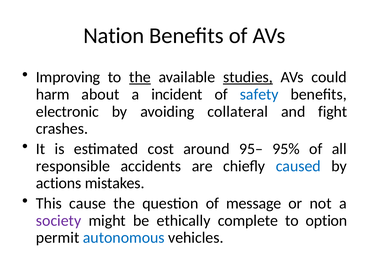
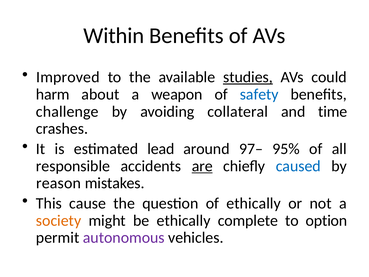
Nation: Nation -> Within
Improving: Improving -> Improved
the at (140, 77) underline: present -> none
incident: incident -> weapon
electronic: electronic -> challenge
fight: fight -> time
cost: cost -> lead
95–: 95– -> 97–
are underline: none -> present
actions: actions -> reason
of message: message -> ethically
society colour: purple -> orange
autonomous colour: blue -> purple
